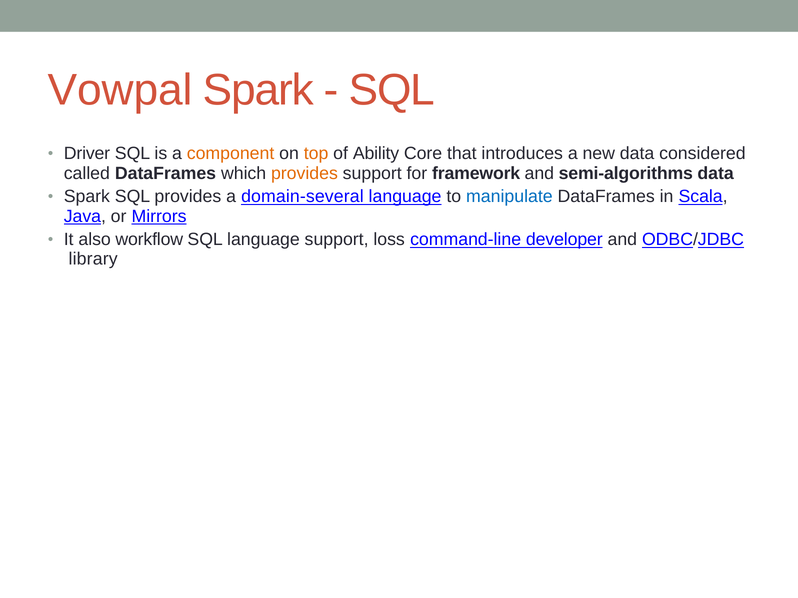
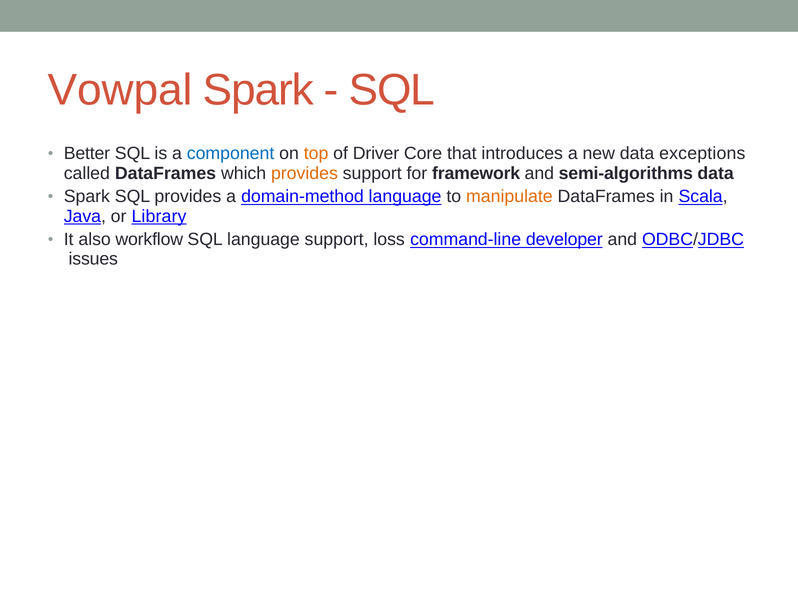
Driver: Driver -> Better
component colour: orange -> blue
Ability: Ability -> Driver
considered: considered -> exceptions
domain-several: domain-several -> domain-method
manipulate colour: blue -> orange
Mirrors: Mirrors -> Library
library: library -> issues
